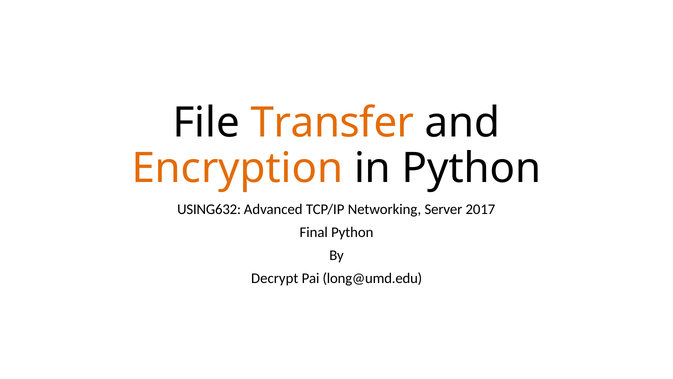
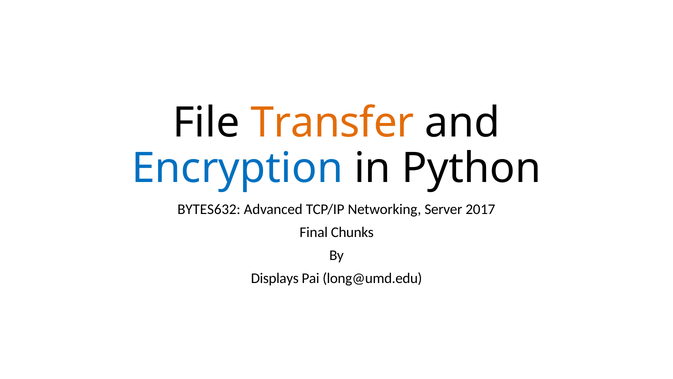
Encryption colour: orange -> blue
USING632: USING632 -> BYTES632
Final Python: Python -> Chunks
Decrypt: Decrypt -> Displays
